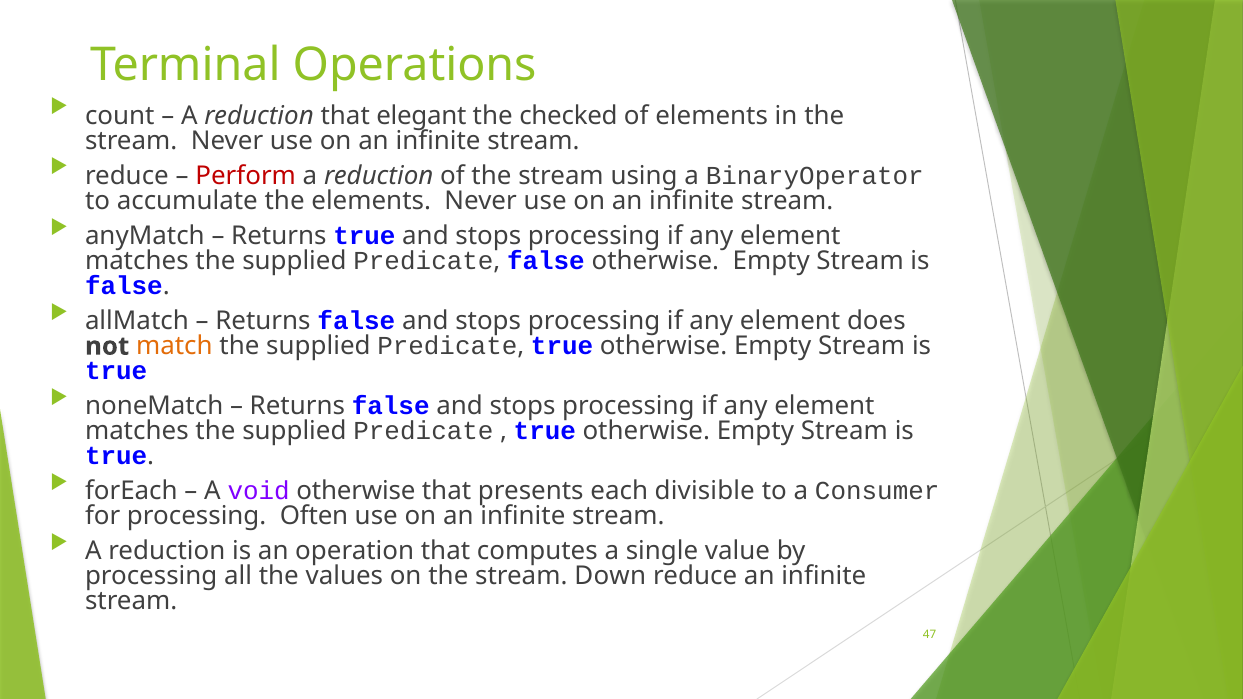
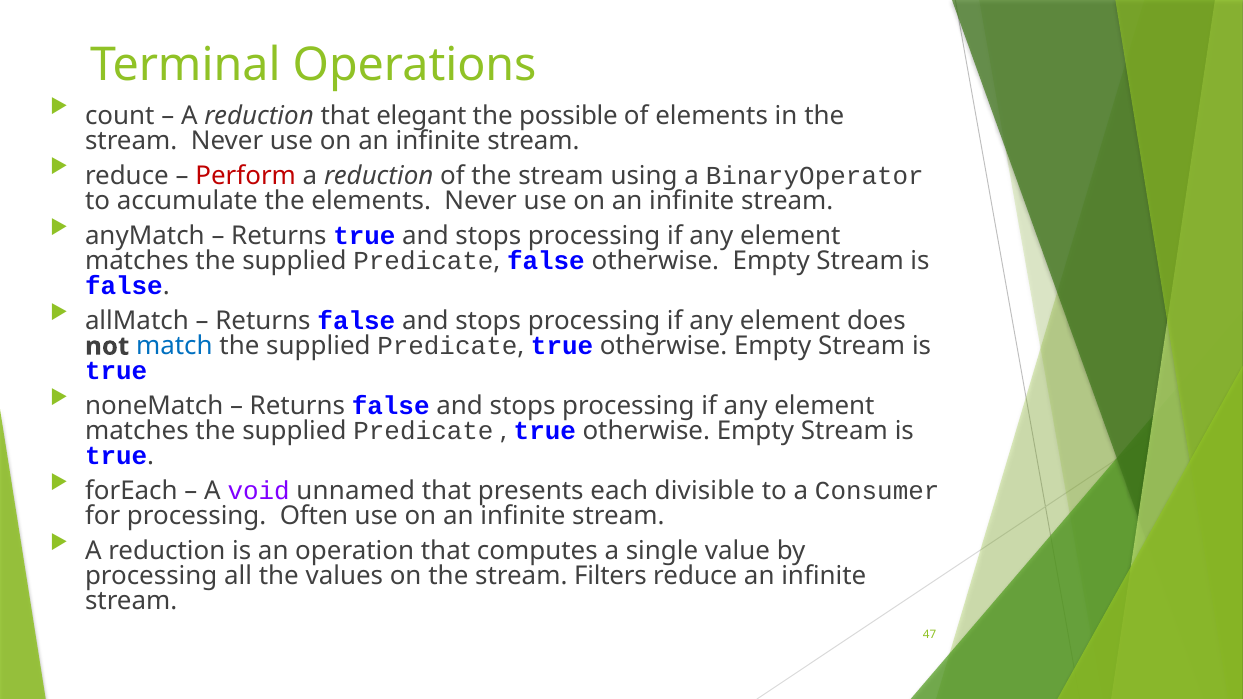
checked: checked -> possible
match colour: orange -> blue
void otherwise: otherwise -> unnamed
Down: Down -> Filters
